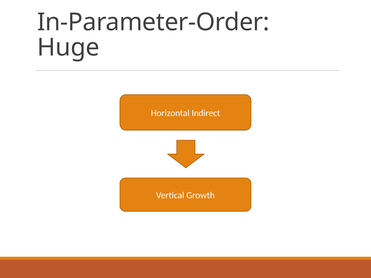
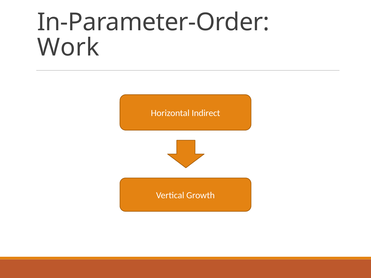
Huge: Huge -> Work
